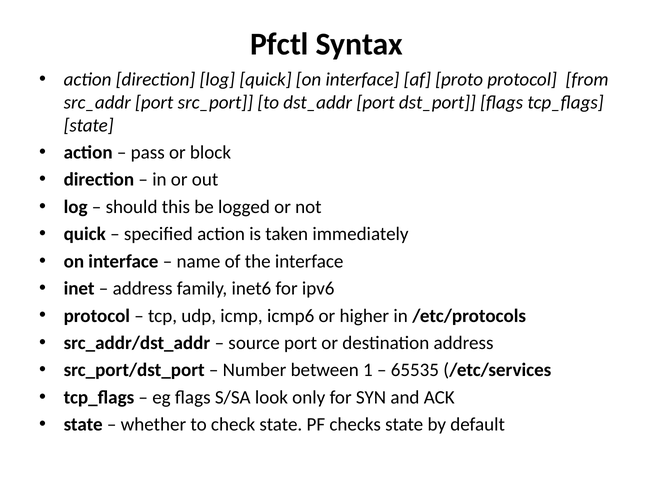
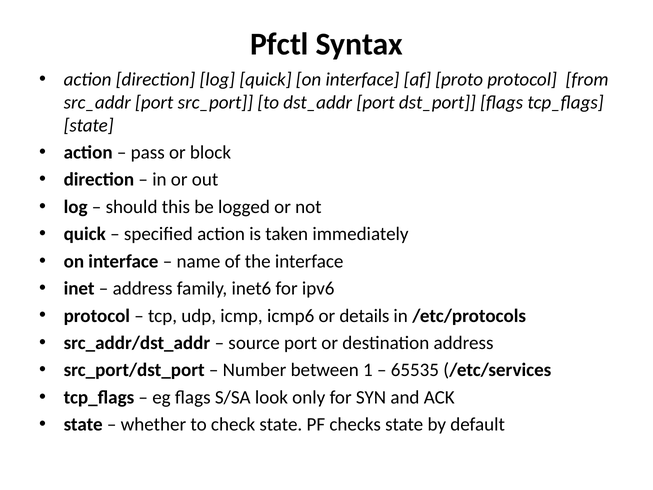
higher: higher -> details
